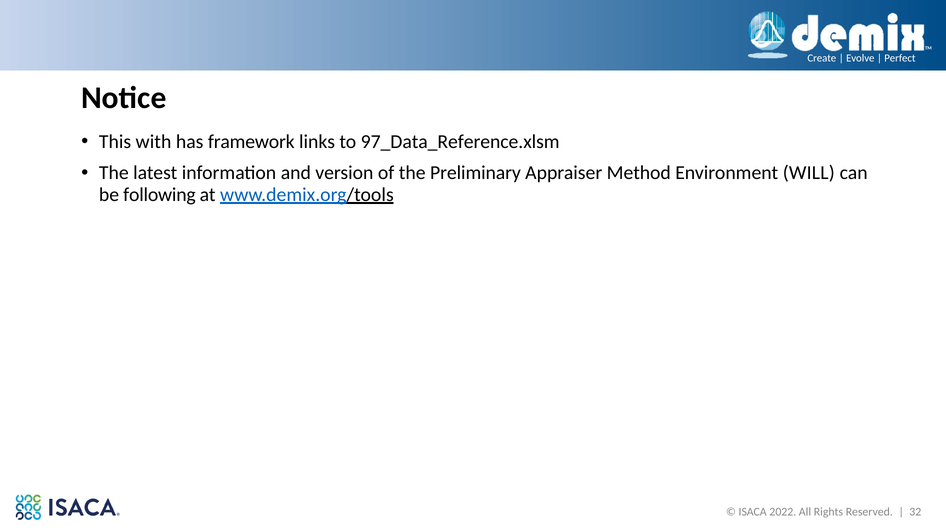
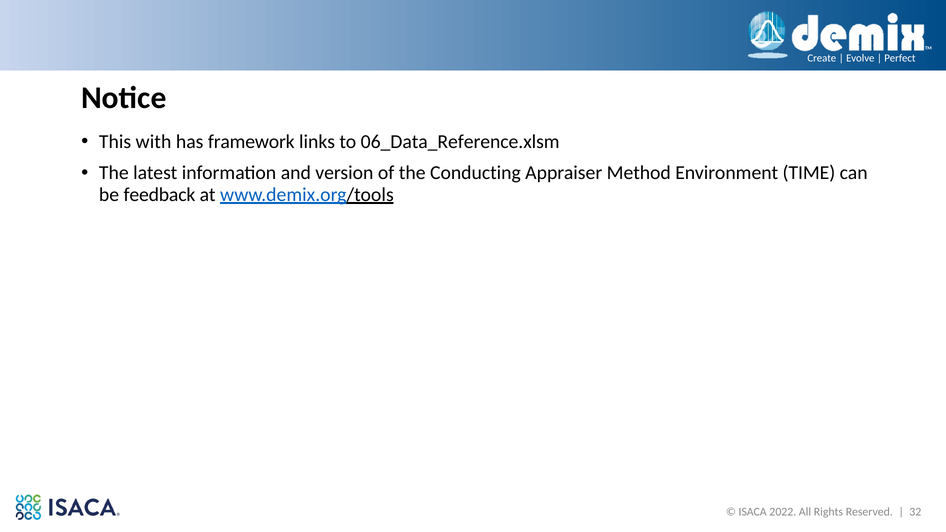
97_Data_Reference.xlsm: 97_Data_Reference.xlsm -> 06_Data_Reference.xlsm
Preliminary: Preliminary -> Conducting
WILL: WILL -> TIME
following: following -> feedback
